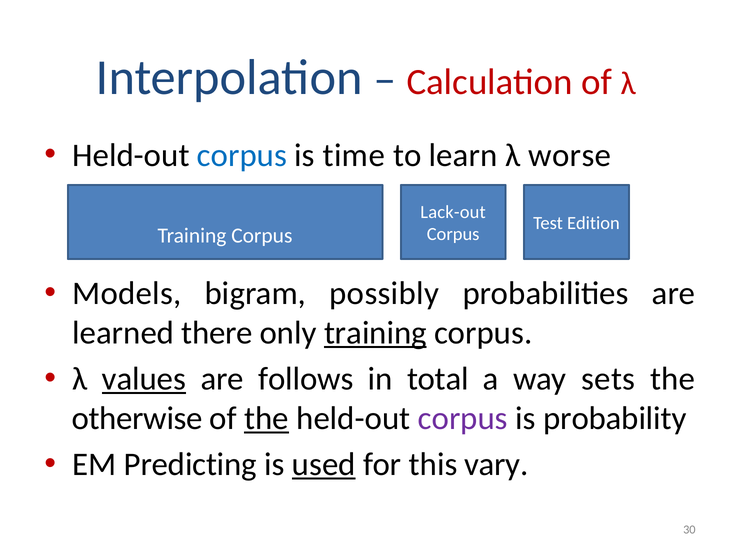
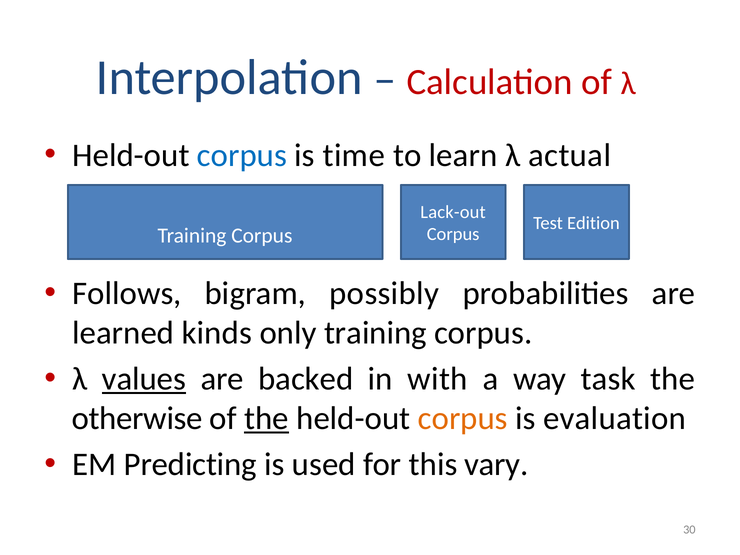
worse: worse -> actual
Models: Models -> Follows
there: there -> kinds
training at (375, 333) underline: present -> none
follows: follows -> backed
total: total -> with
sets: sets -> task
corpus at (463, 418) colour: purple -> orange
probability: probability -> evaluation
used underline: present -> none
